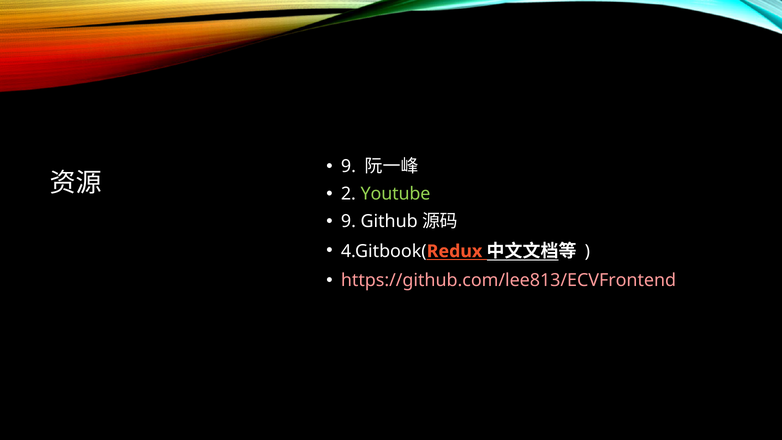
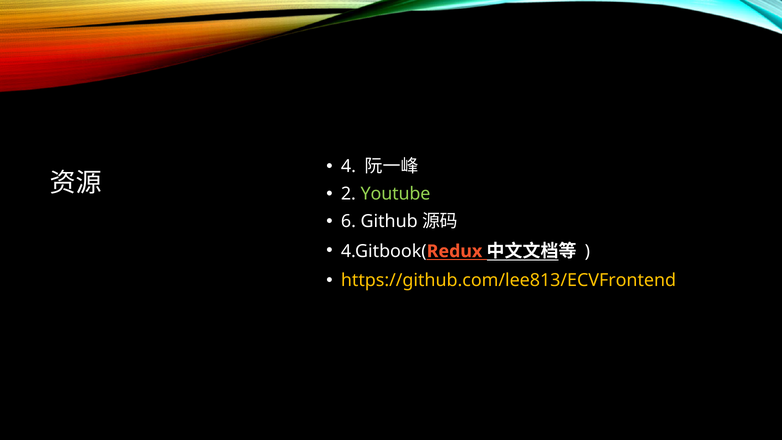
9 at (348, 166): 9 -> 4
9 at (348, 221): 9 -> 6
https://github.com/lee813/ECVFrontend colour: pink -> yellow
